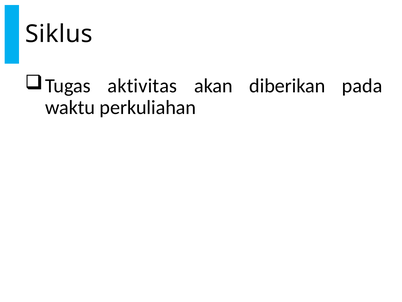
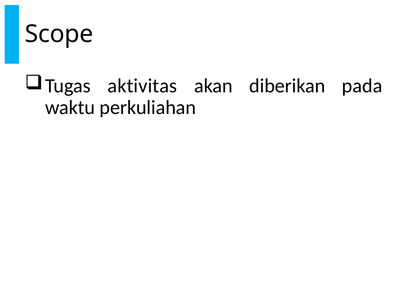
Siklus: Siklus -> Scope
